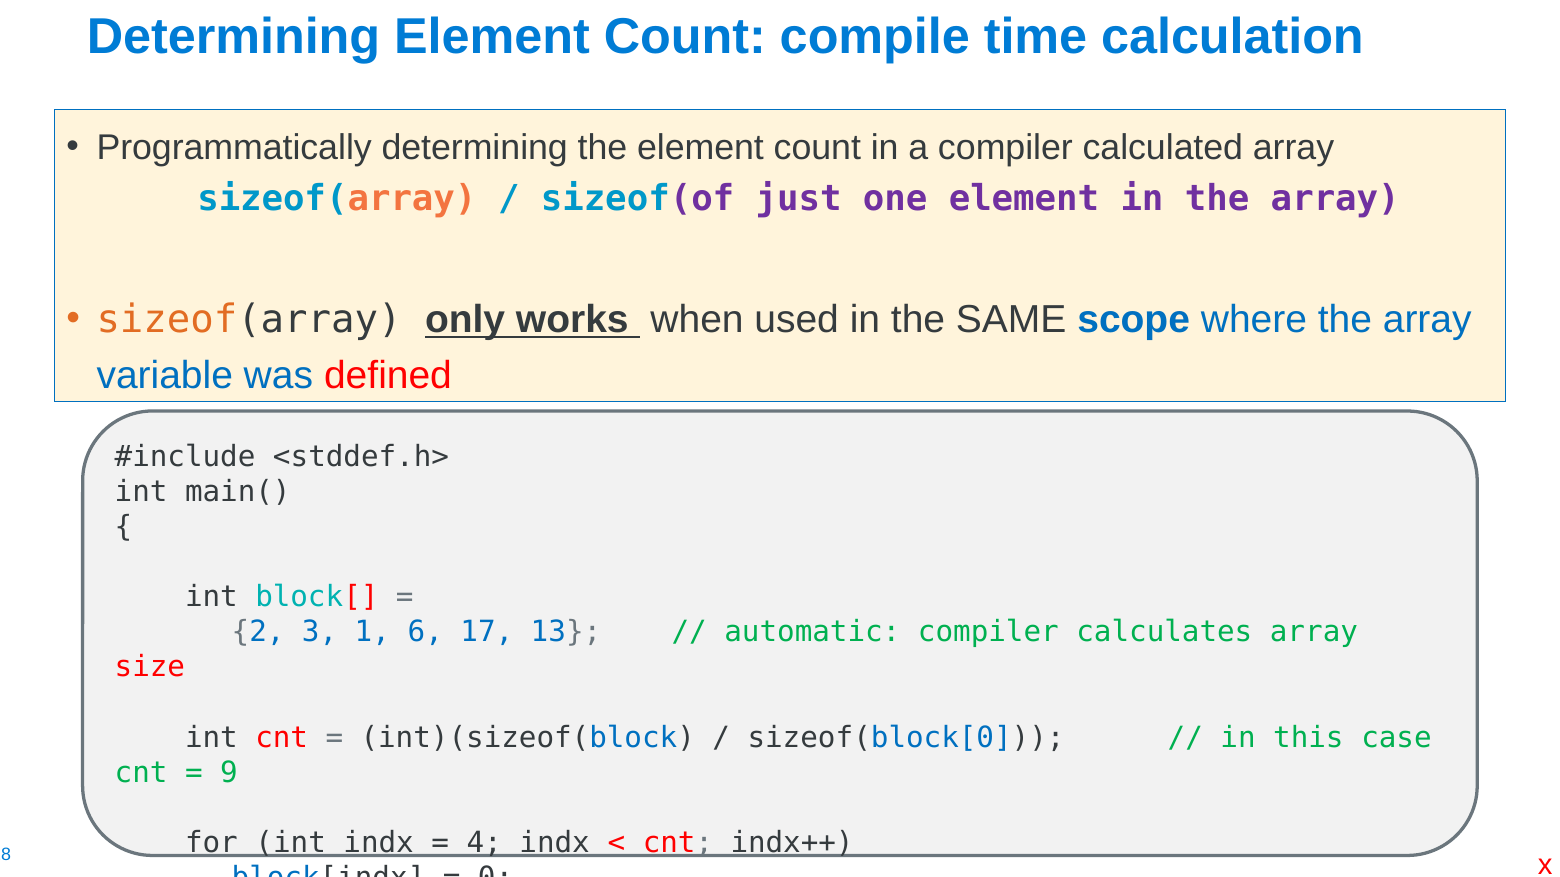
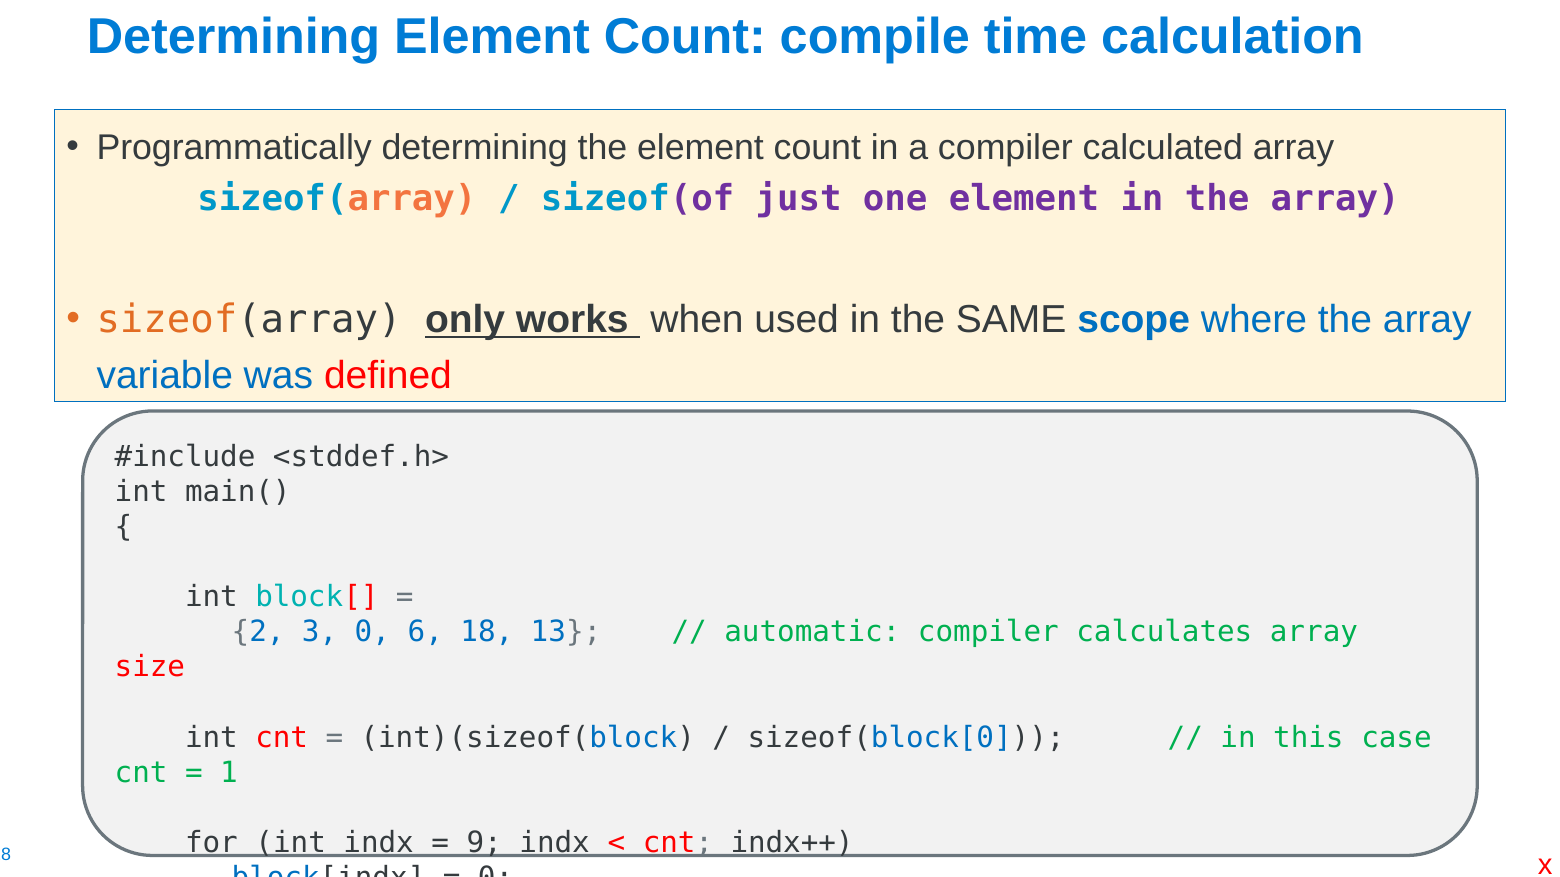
3 1: 1 -> 0
6 17: 17 -> 18
9: 9 -> 1
4: 4 -> 9
